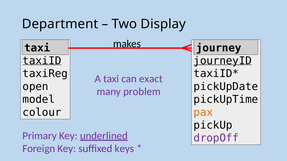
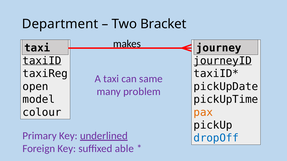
Display: Display -> Bracket
exact: exact -> same
dropOff colour: purple -> blue
keys: keys -> able
